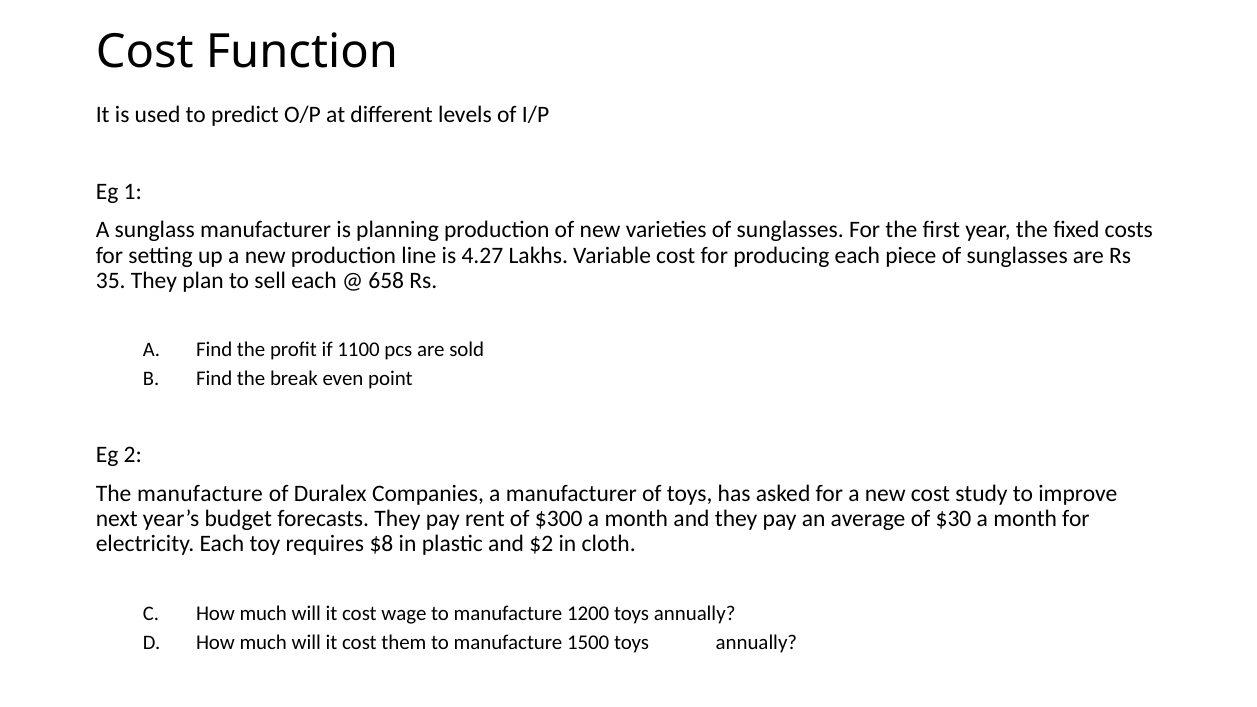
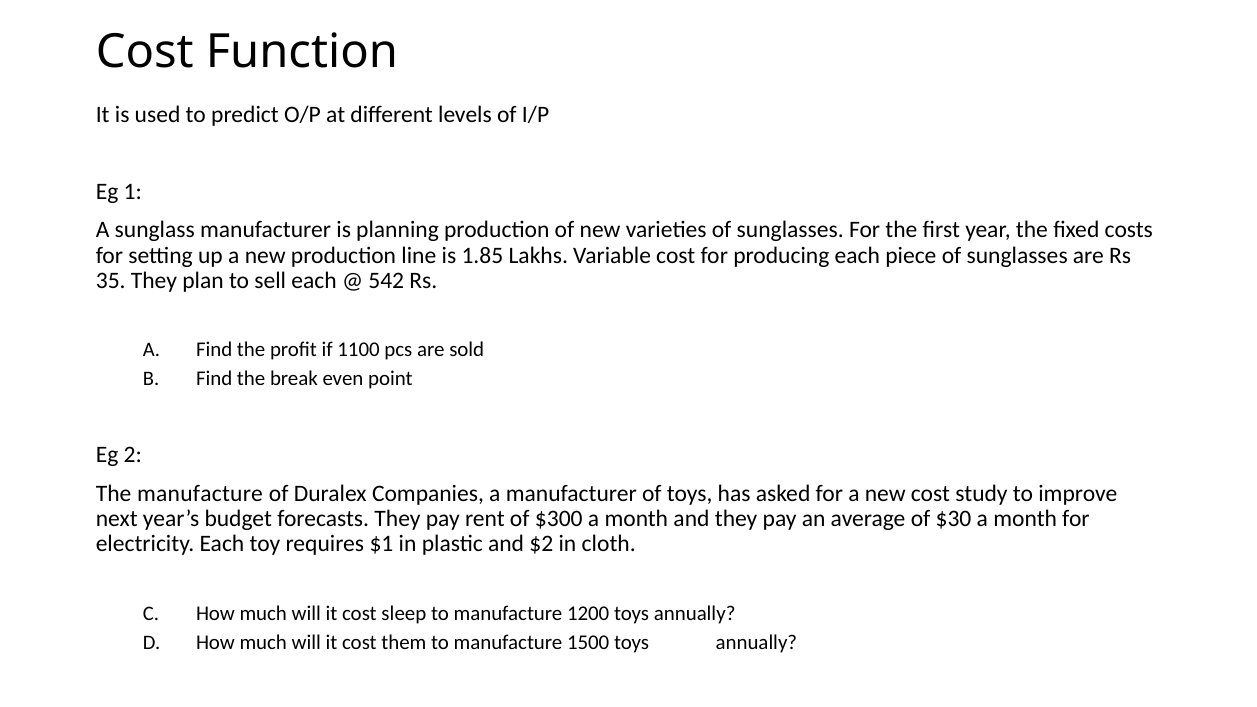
4.27: 4.27 -> 1.85
658: 658 -> 542
$8: $8 -> $1
wage: wage -> sleep
